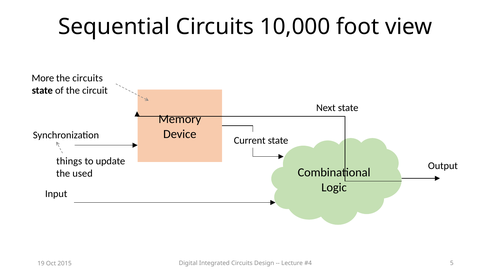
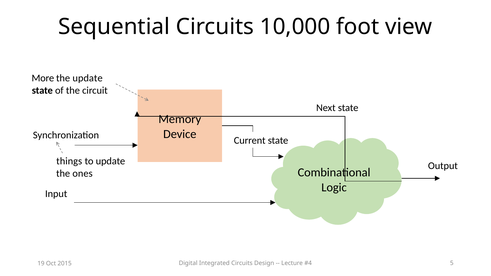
the circuits: circuits -> update
used: used -> ones
